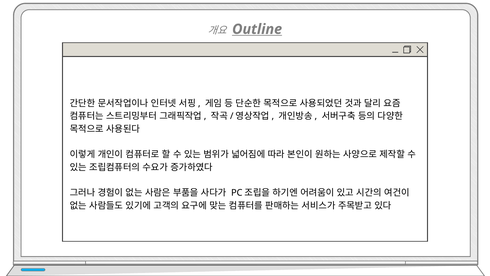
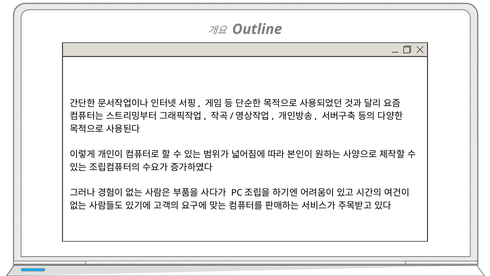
Outline underline: present -> none
